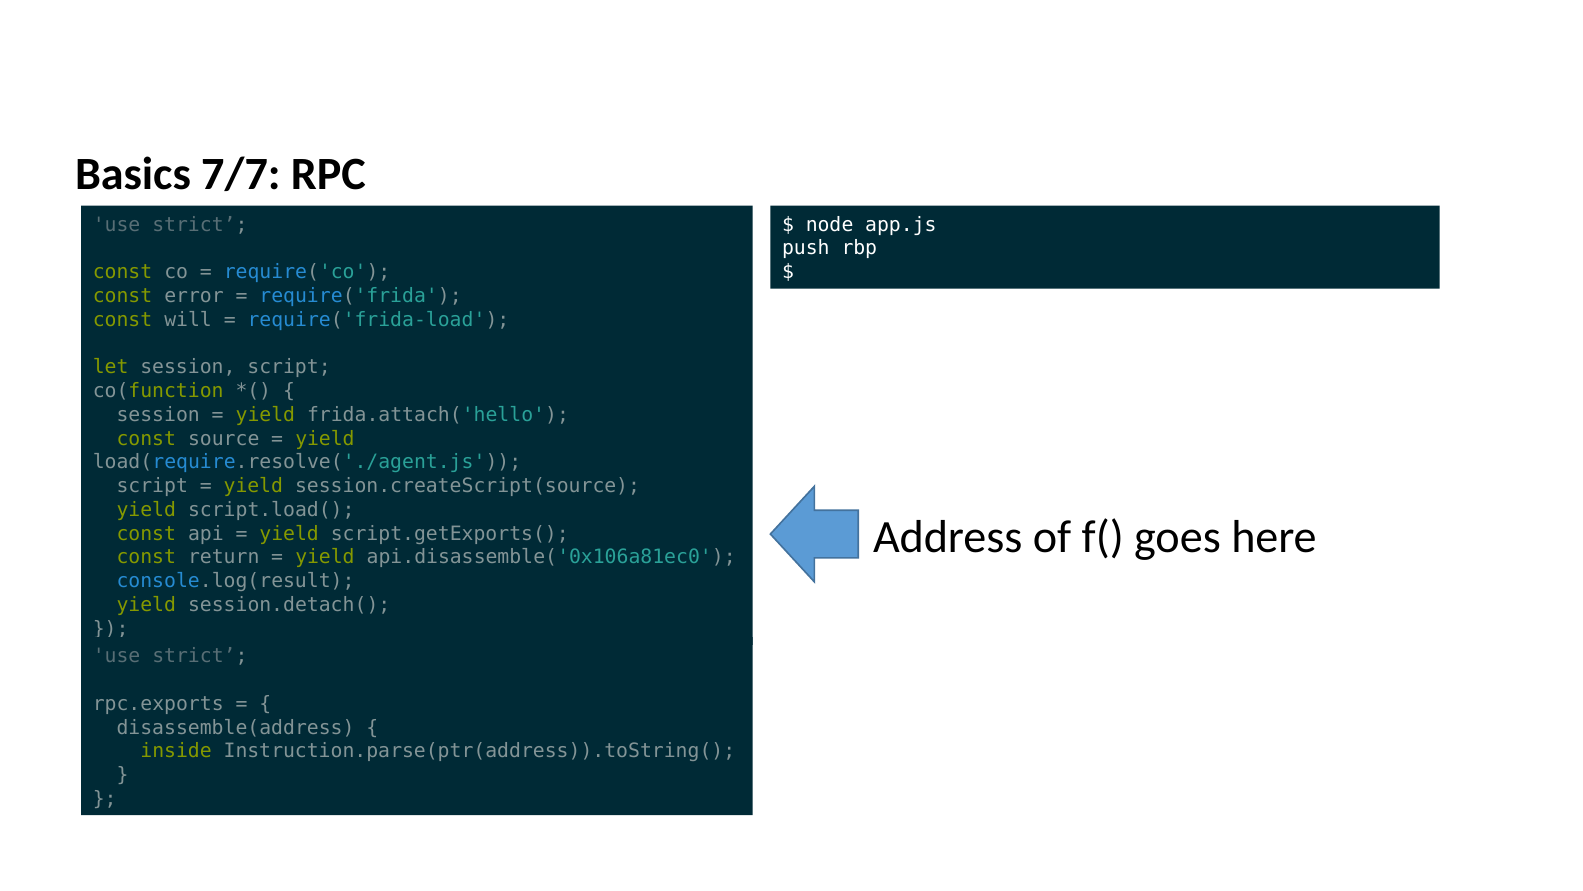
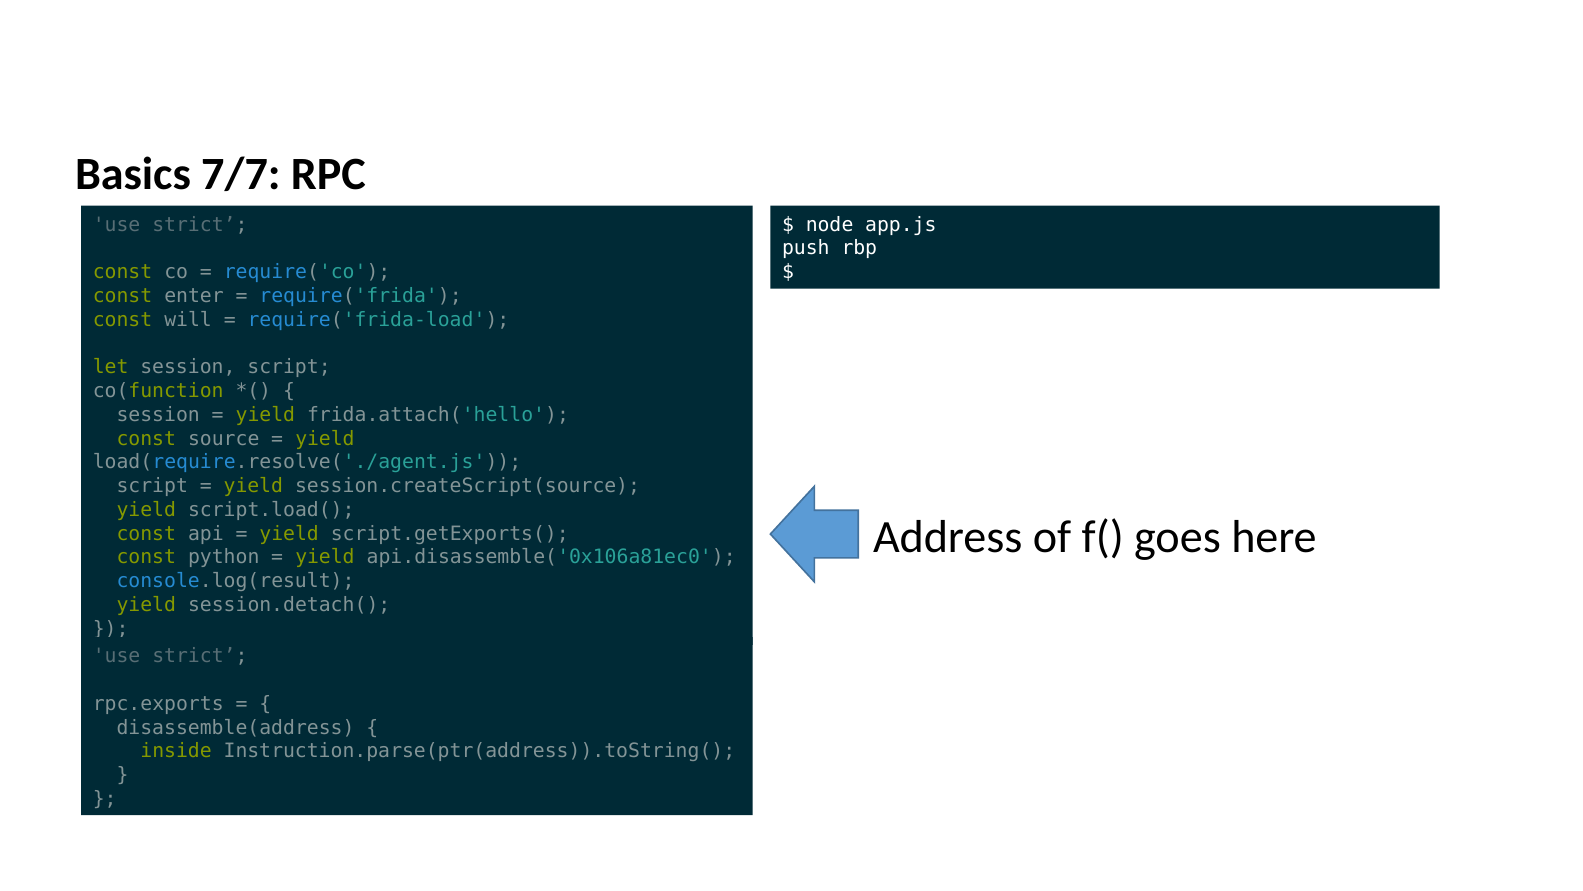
error: error -> enter
return: return -> python
